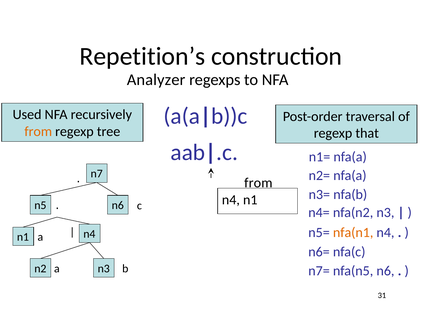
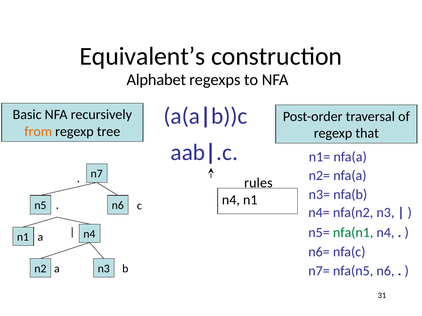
Repetition’s: Repetition’s -> Equivalent’s
Analyzer: Analyzer -> Alphabet
Used: Used -> Basic
from at (258, 183): from -> rules
nfa(n1 colour: orange -> green
